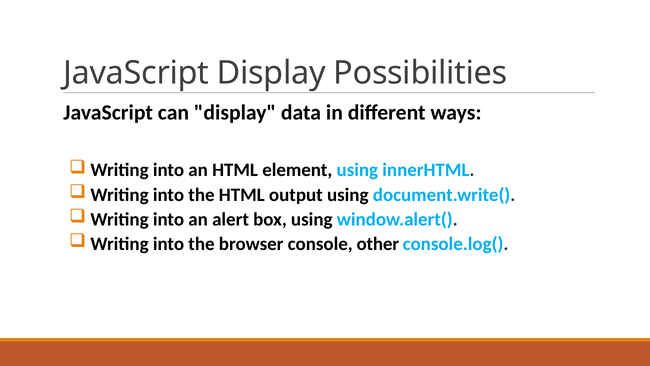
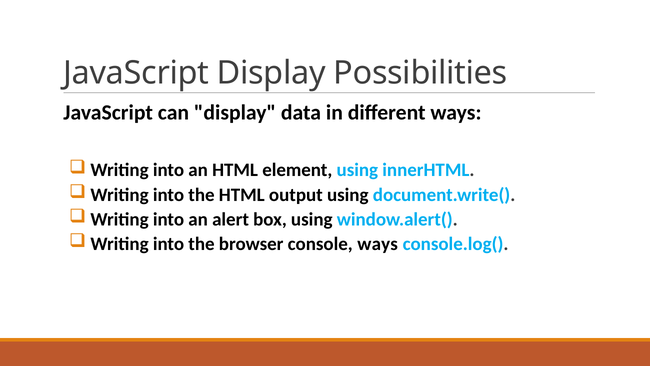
console other: other -> ways
